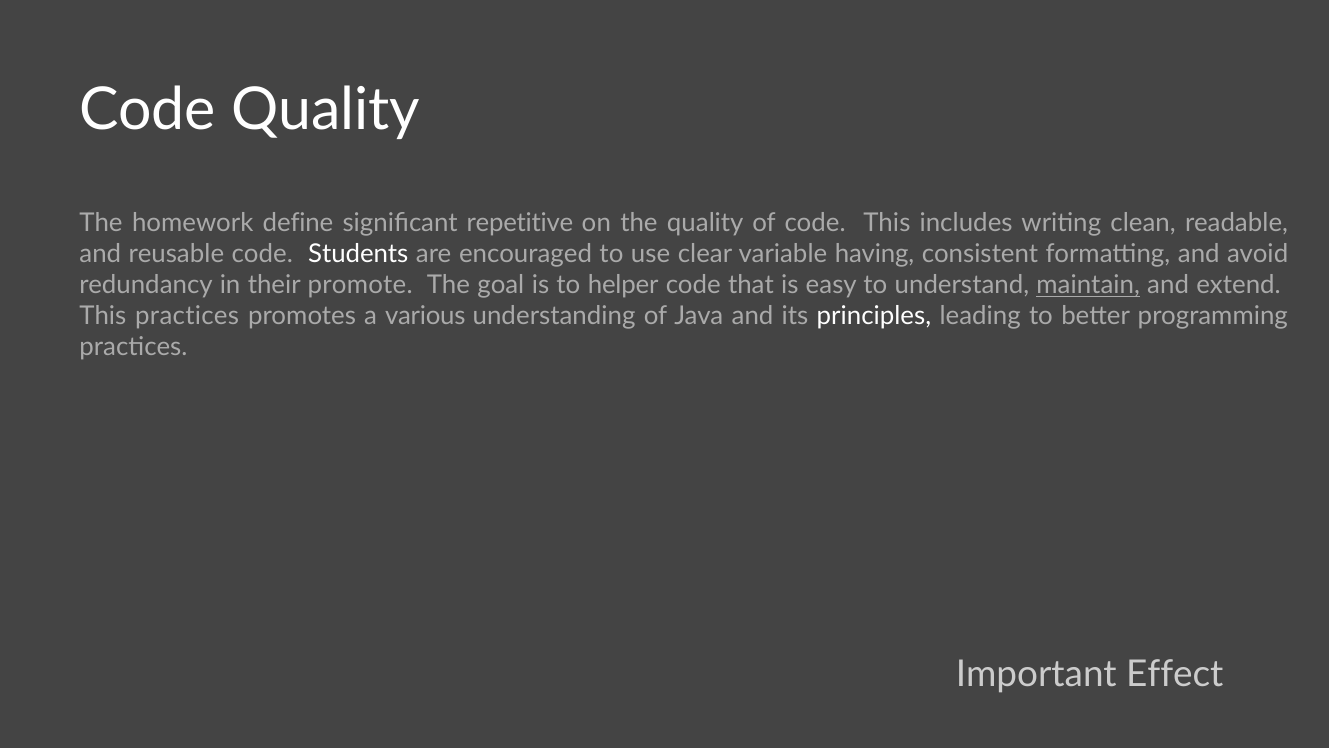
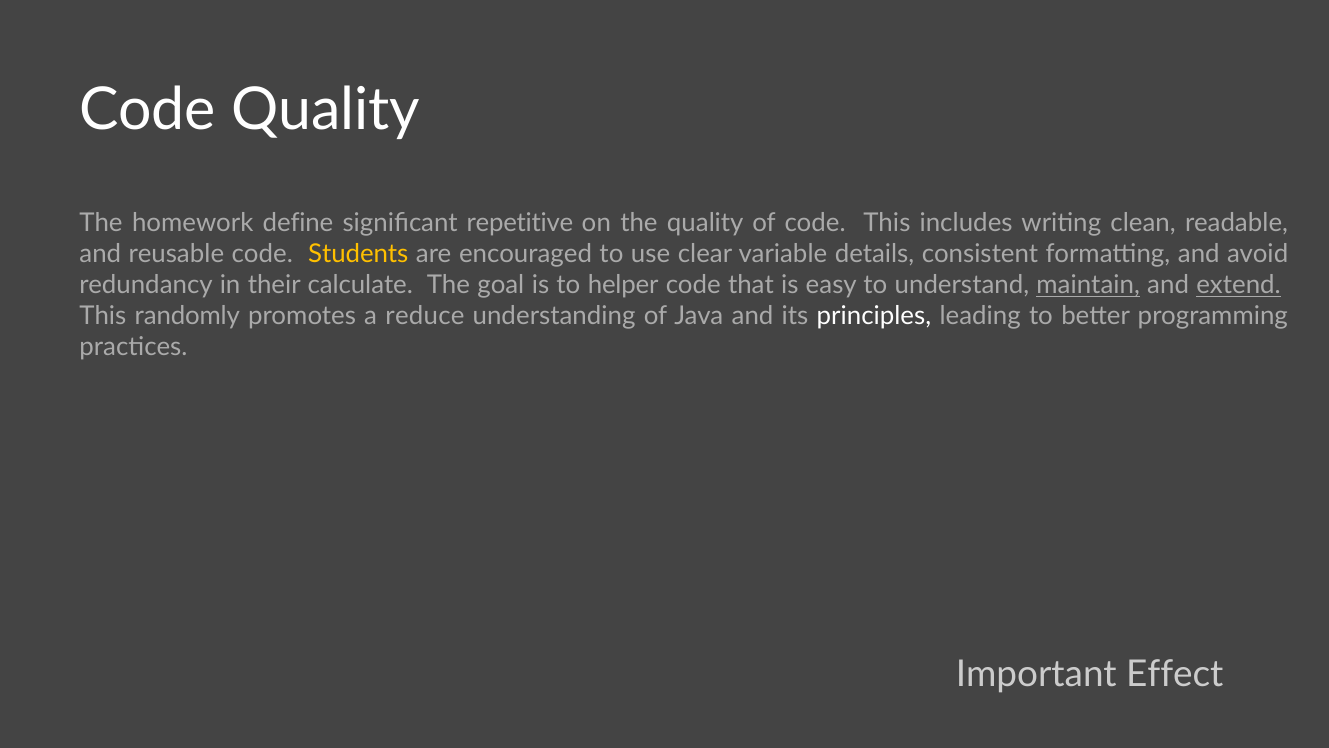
Students colour: white -> yellow
having: having -> details
promote: promote -> calculate
extend underline: none -> present
This practices: practices -> randomly
various: various -> reduce
